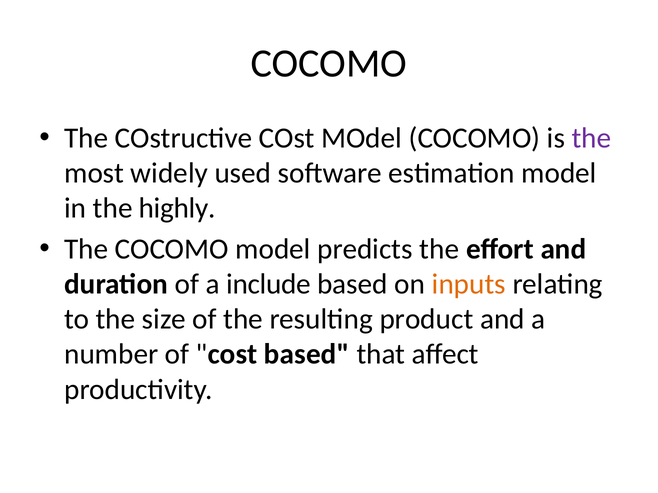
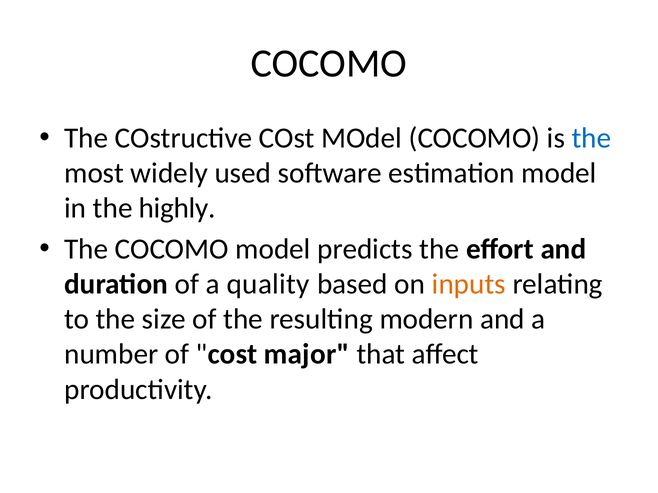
the at (591, 138) colour: purple -> blue
include: include -> quality
product: product -> modern
cost based: based -> major
